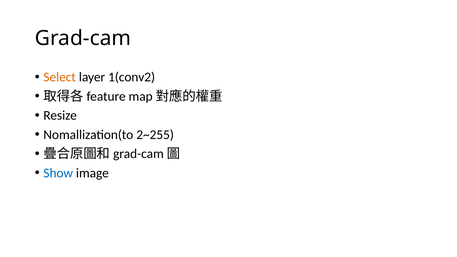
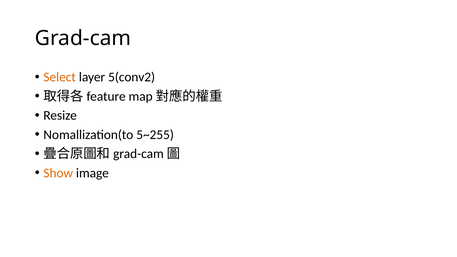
1(conv2: 1(conv2 -> 5(conv2
2~255: 2~255 -> 5~255
Show colour: blue -> orange
